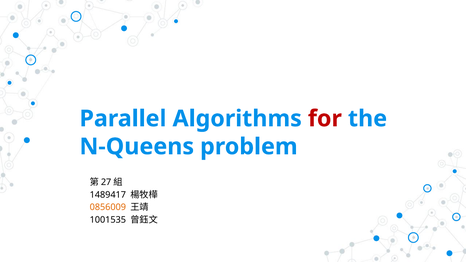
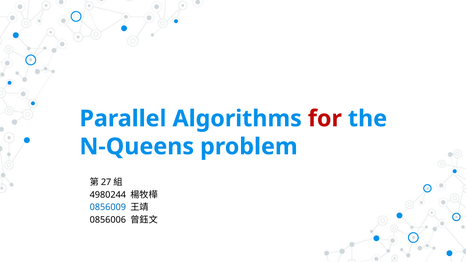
1489417: 1489417 -> 4980244
0856009 colour: orange -> blue
1001535: 1001535 -> 0856006
